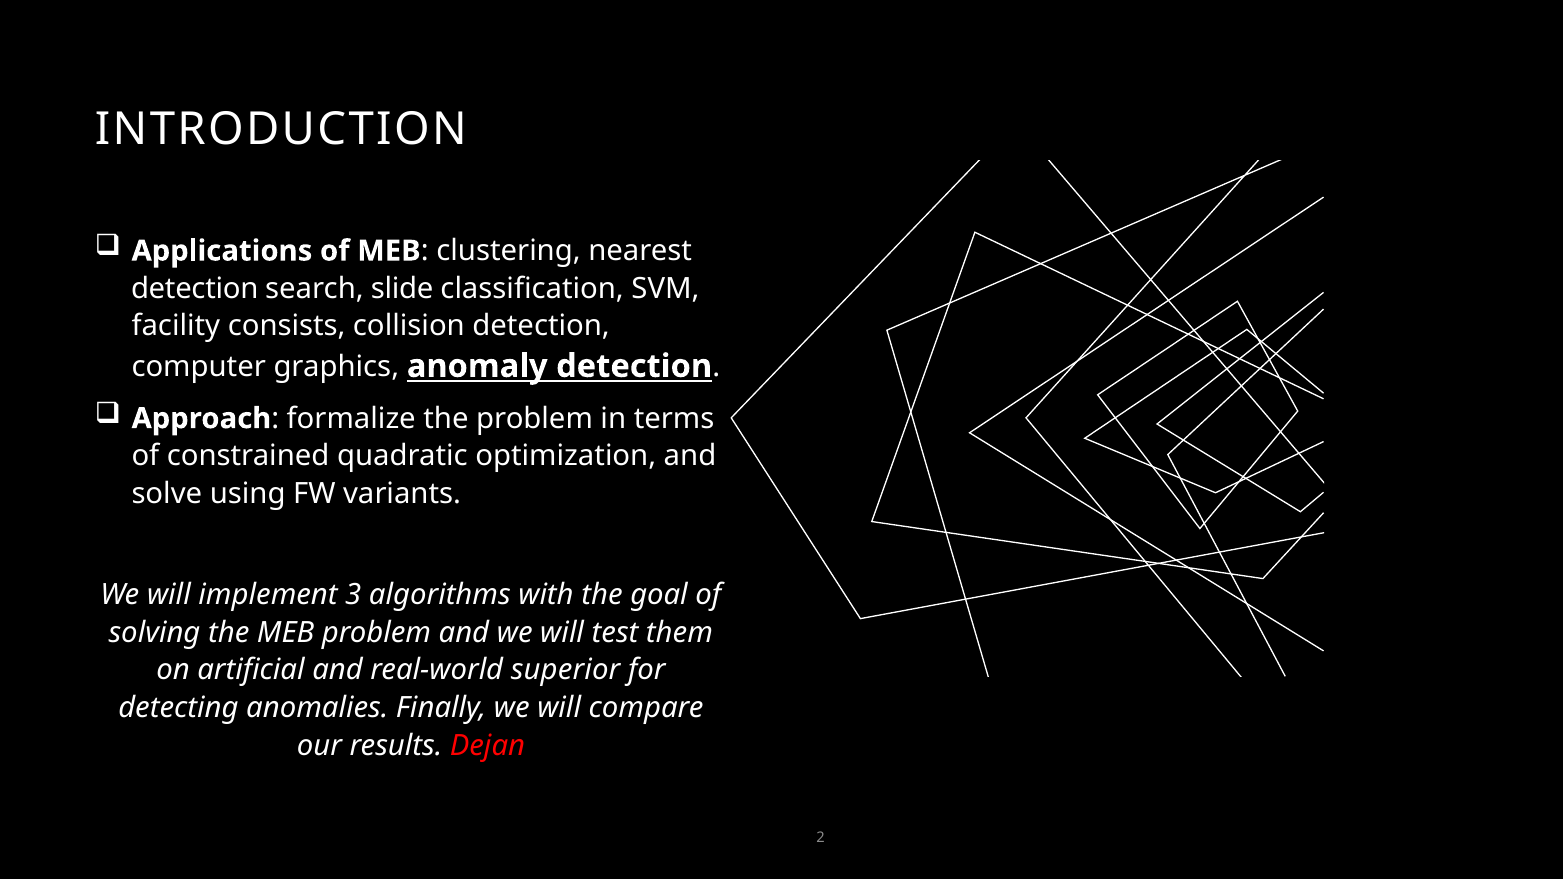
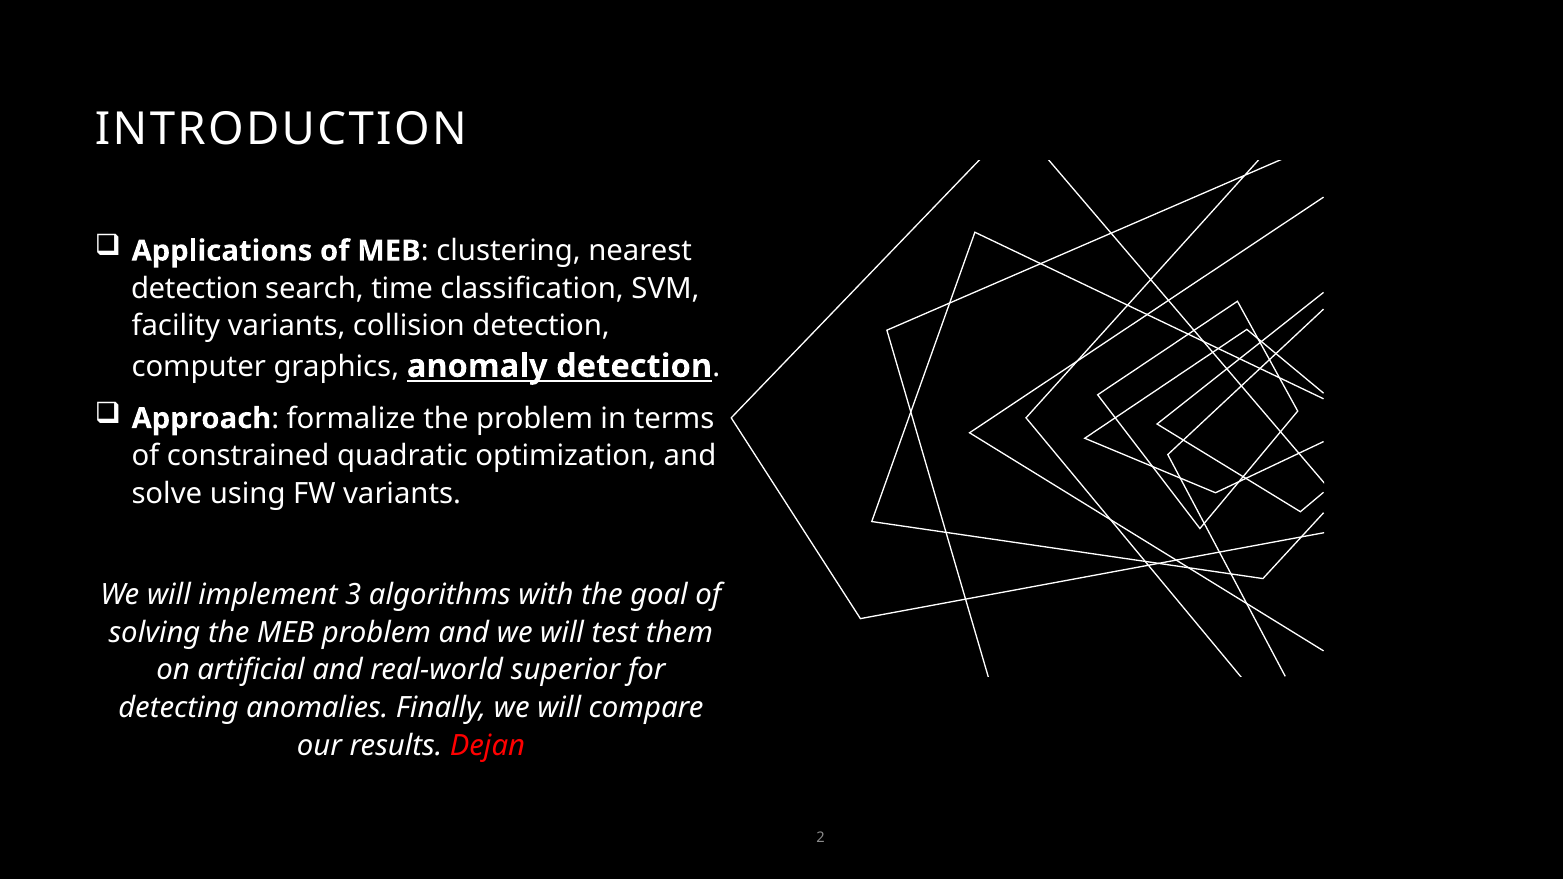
slide: slide -> time
facility consists: consists -> variants
